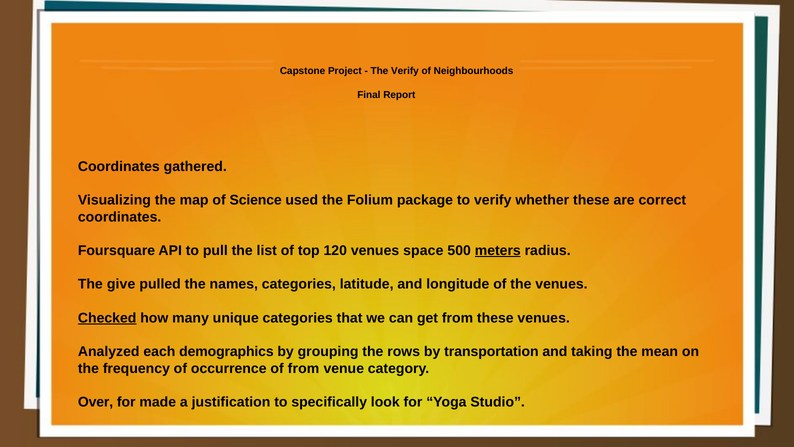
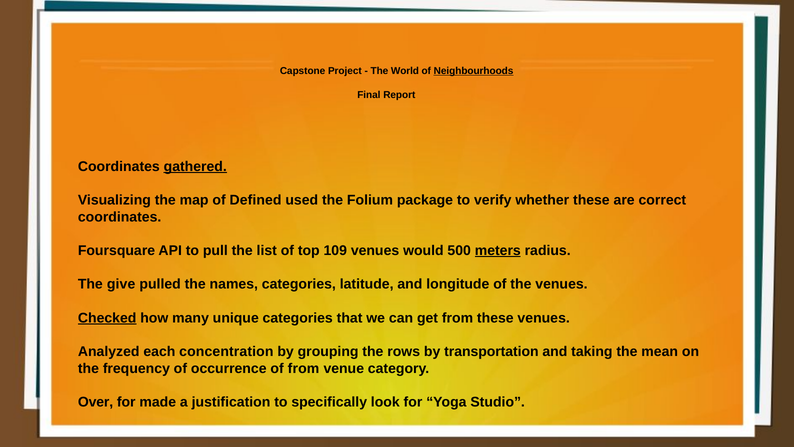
The Verify: Verify -> World
Neighbourhoods underline: none -> present
gathered underline: none -> present
Science: Science -> Defined
120: 120 -> 109
space: space -> would
demographics: demographics -> concentration
